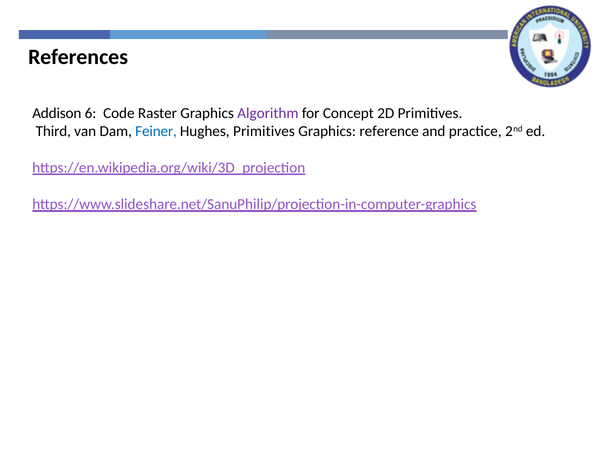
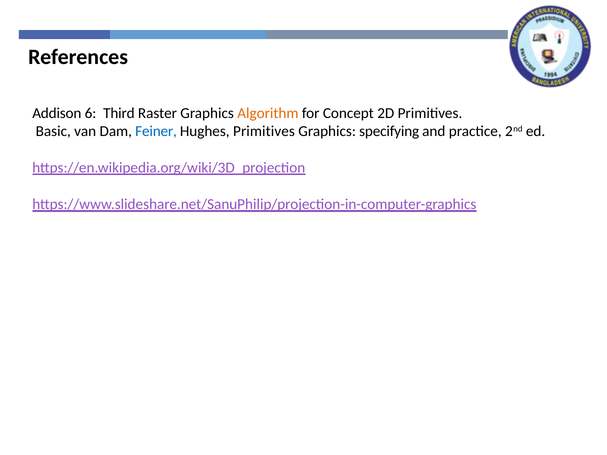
Code: Code -> Third
Algorithm colour: purple -> orange
Third: Third -> Basic
reference: reference -> specifying
